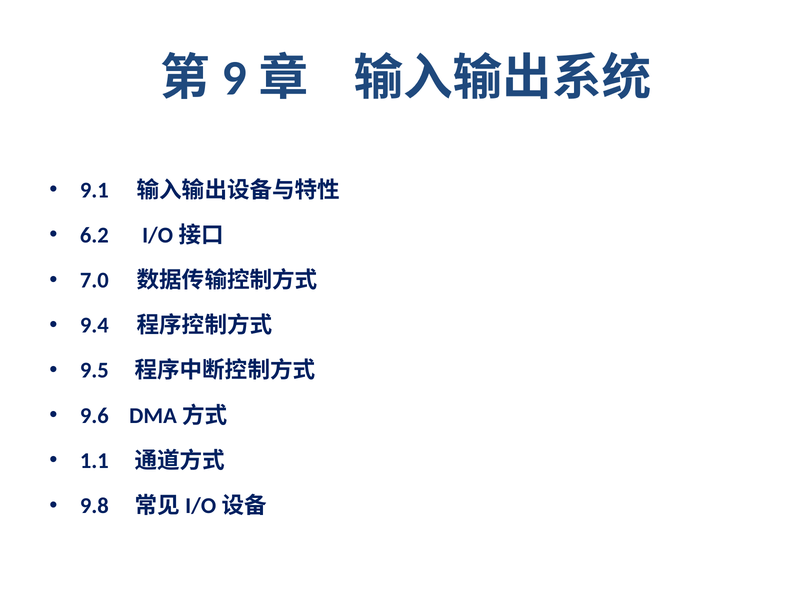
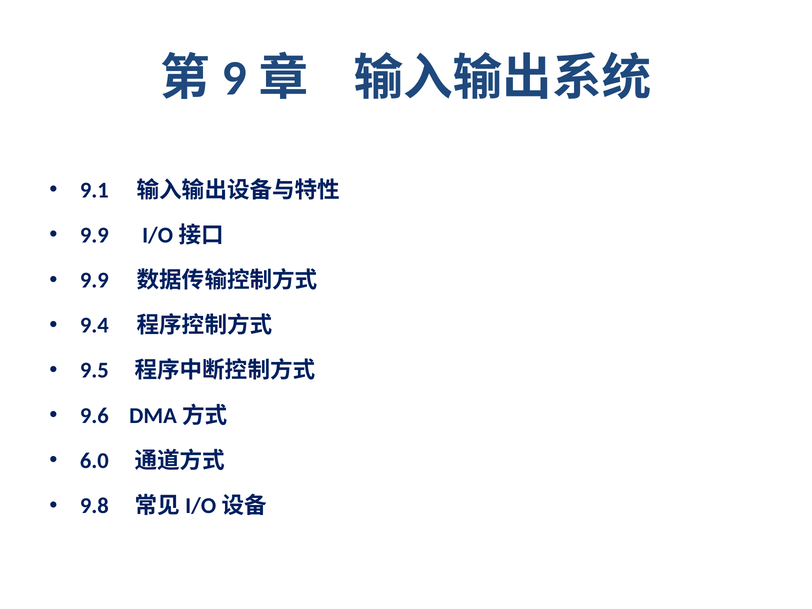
6.2 at (94, 235): 6.2 -> 9.9
7.0 at (94, 280): 7.0 -> 9.9
1.1: 1.1 -> 6.0
